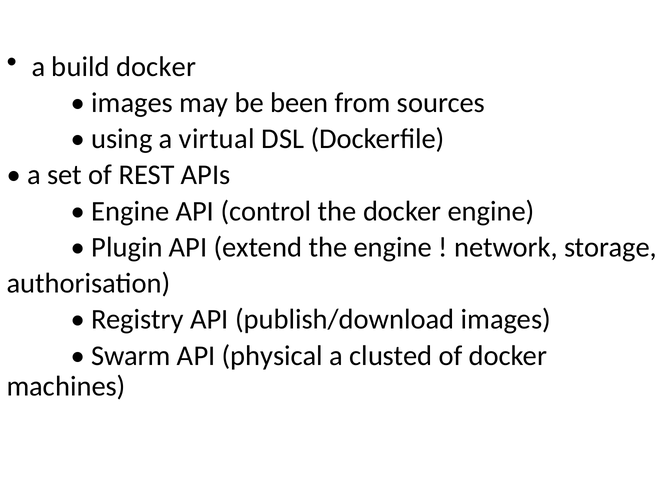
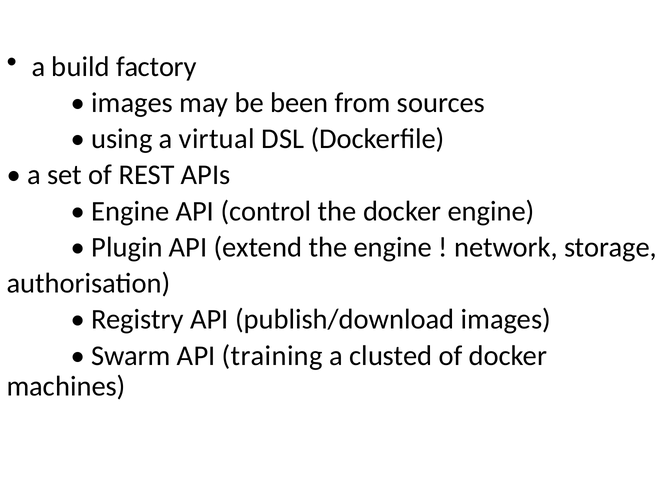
build docker: docker -> factory
physical: physical -> training
